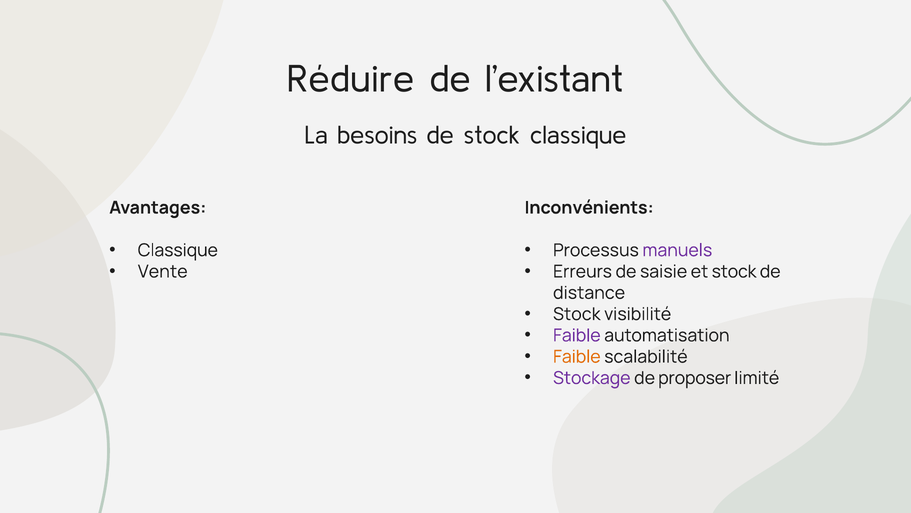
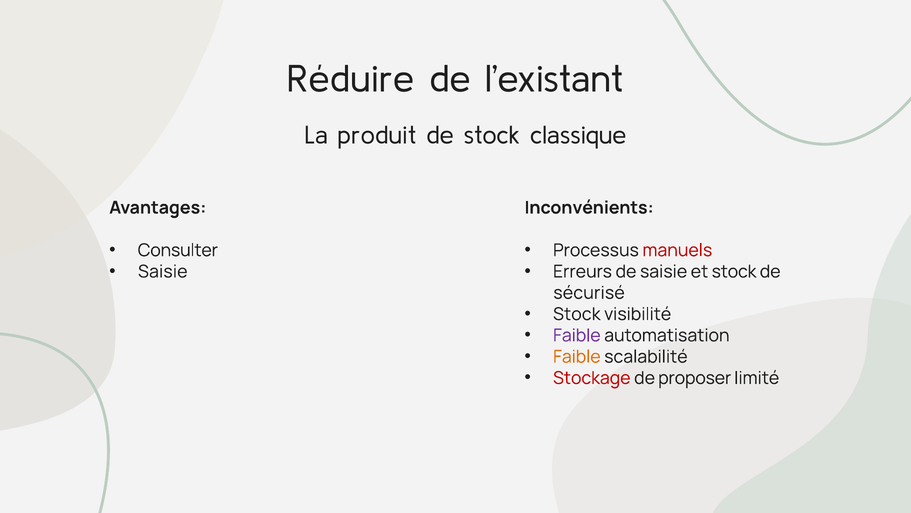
besoins: besoins -> produit
Classique at (178, 250): Classique -> Consulter
manuels colour: purple -> red
Vente at (163, 271): Vente -> Saisie
distance: distance -> sécurisé
Stockage colour: purple -> red
